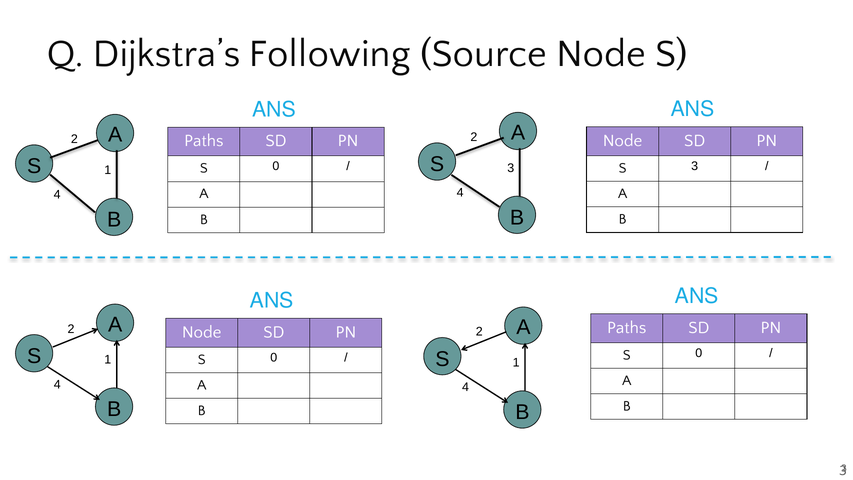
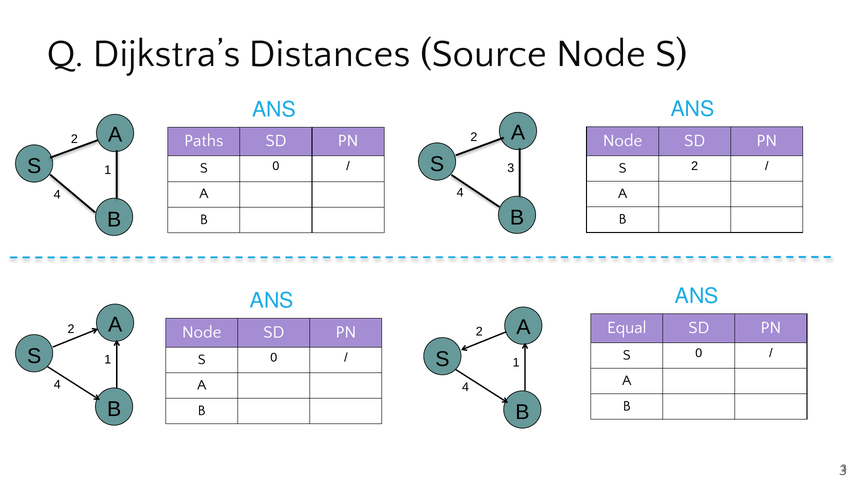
Following: Following -> Distances
S 3: 3 -> 2
Paths at (627, 327): Paths -> Equal
